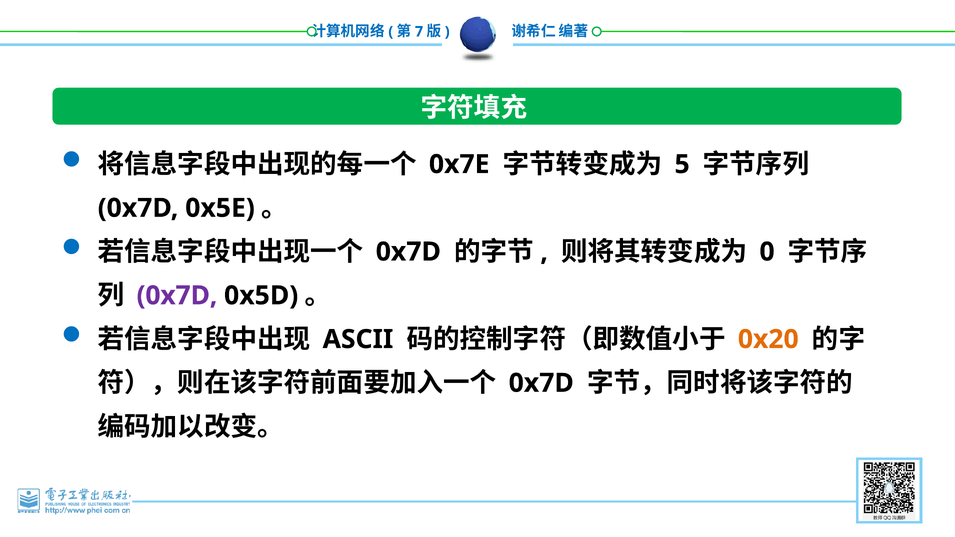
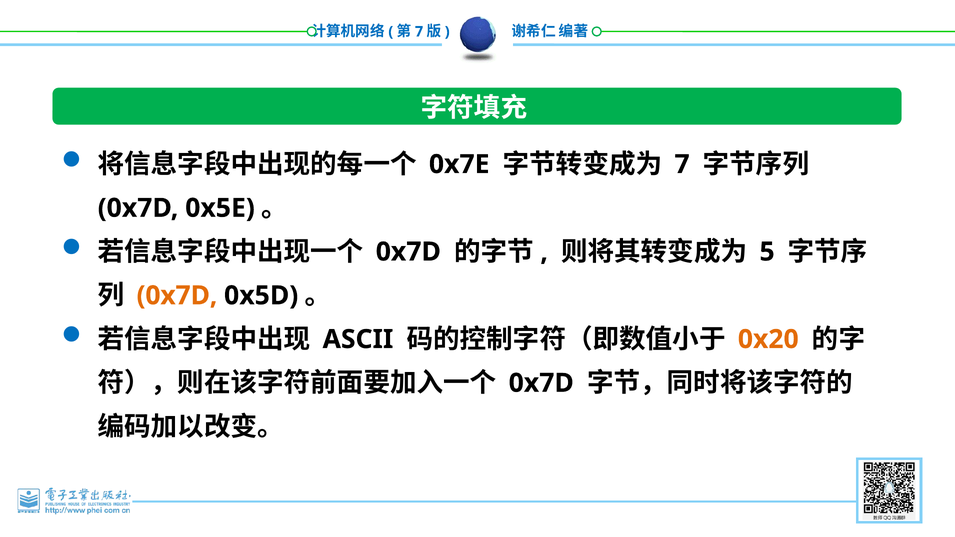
5 at (682, 164): 5 -> 7
0: 0 -> 5
0x7D at (177, 296) colour: purple -> orange
